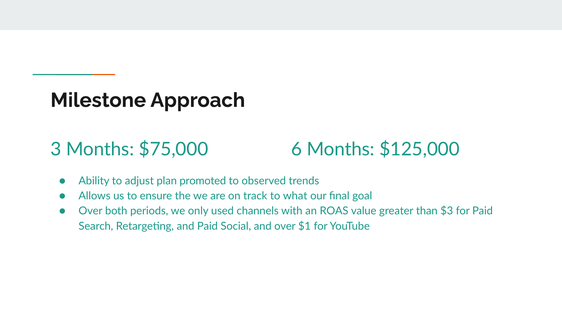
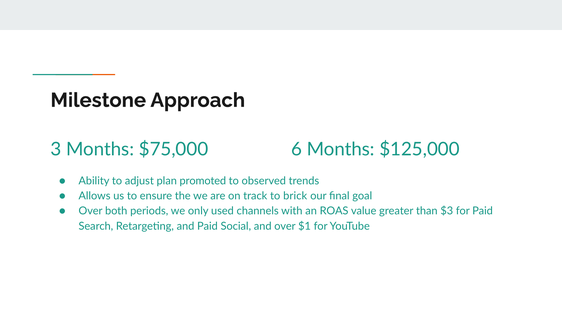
what: what -> brick
